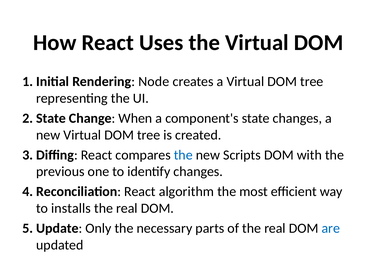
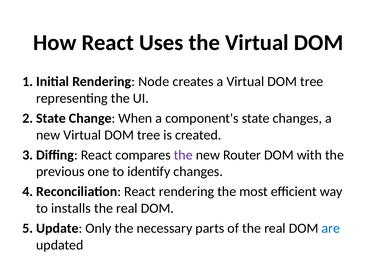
the at (183, 155) colour: blue -> purple
Scripts: Scripts -> Router
React algorithm: algorithm -> rendering
